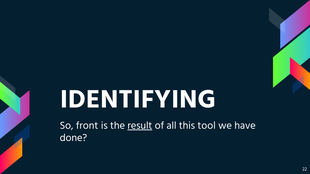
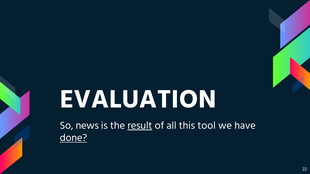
IDENTIFYING: IDENTIFYING -> EVALUATION
front: front -> news
done underline: none -> present
